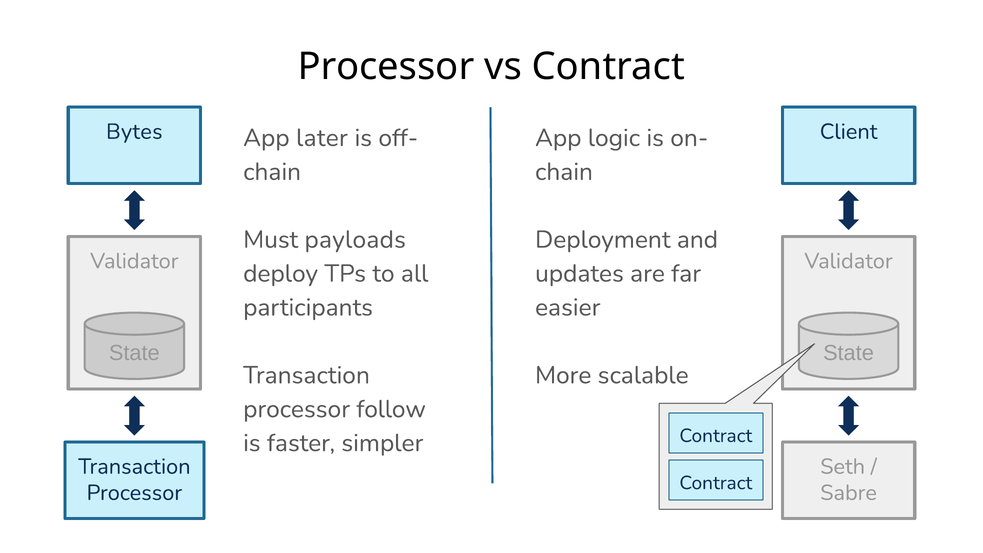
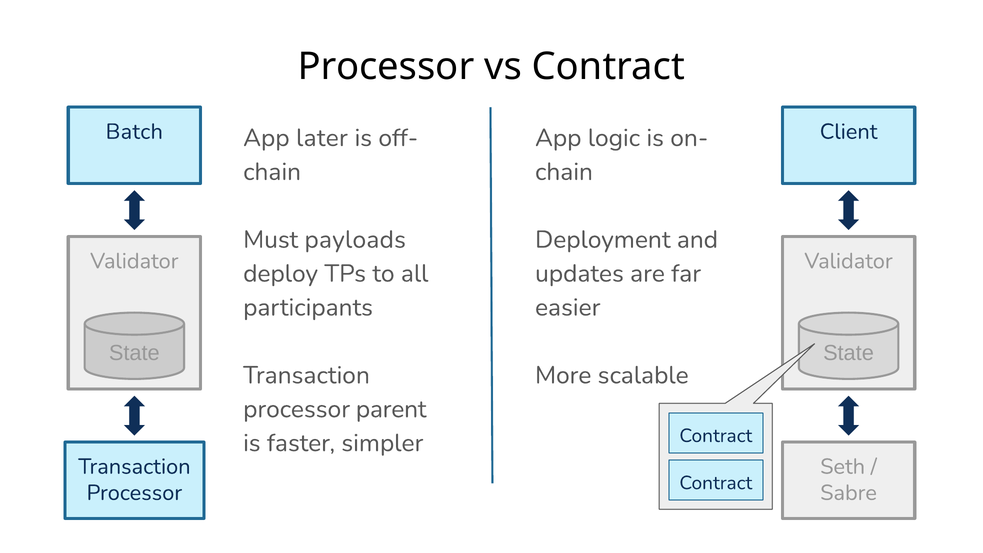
Bytes: Bytes -> Batch
follow: follow -> parent
